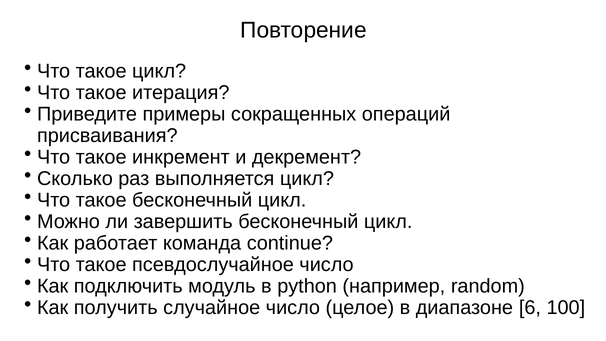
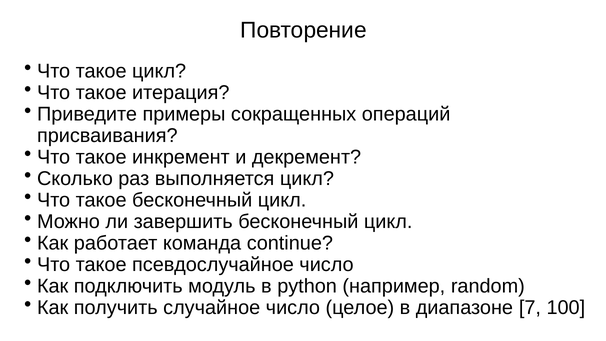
6: 6 -> 7
